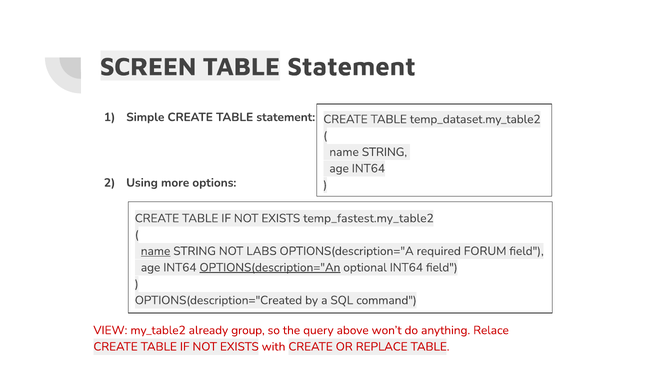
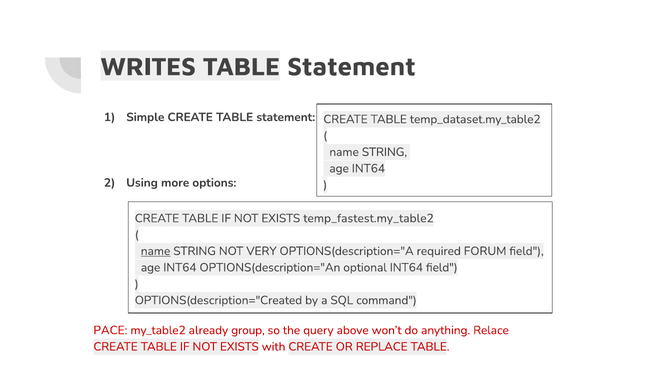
SCREEN: SCREEN -> WRITES
LABS: LABS -> VERY
OPTIONS(description="An underline: present -> none
VIEW: VIEW -> PACE
